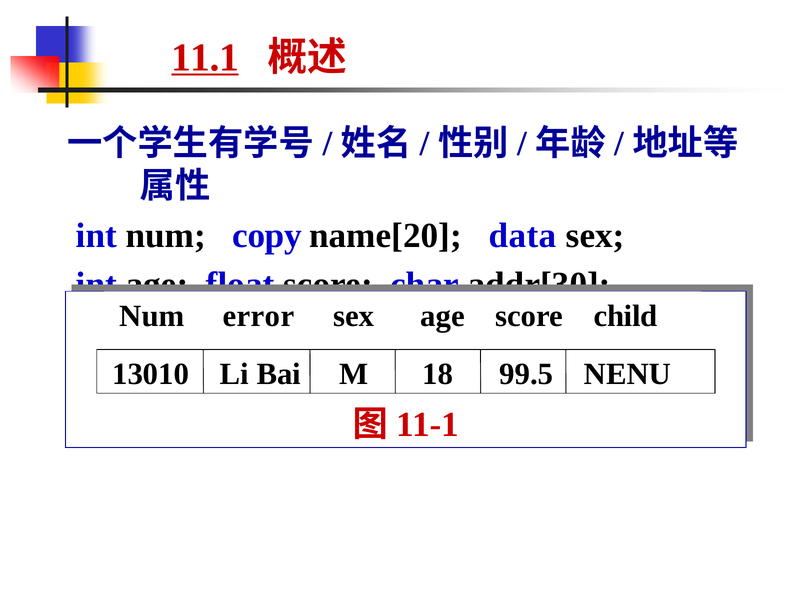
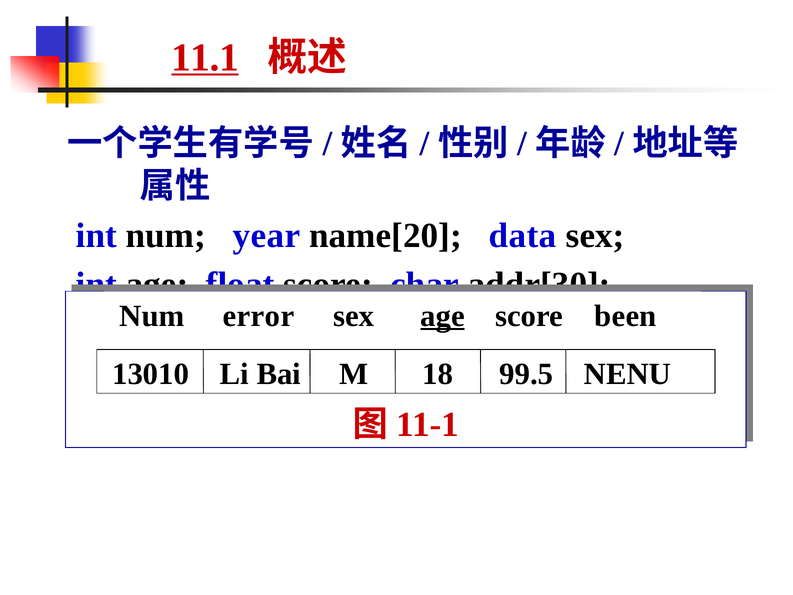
copy: copy -> year
age at (442, 316) underline: none -> present
child: child -> been
